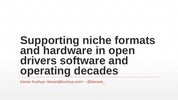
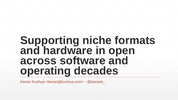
drivers: drivers -> across
